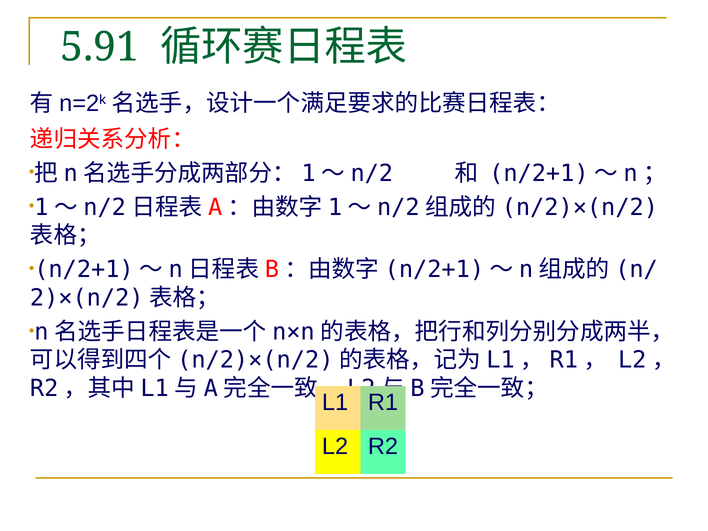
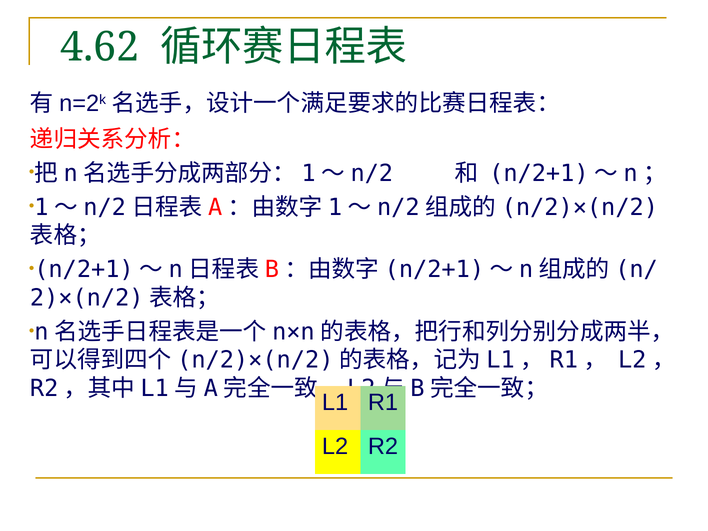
5.91: 5.91 -> 4.62
